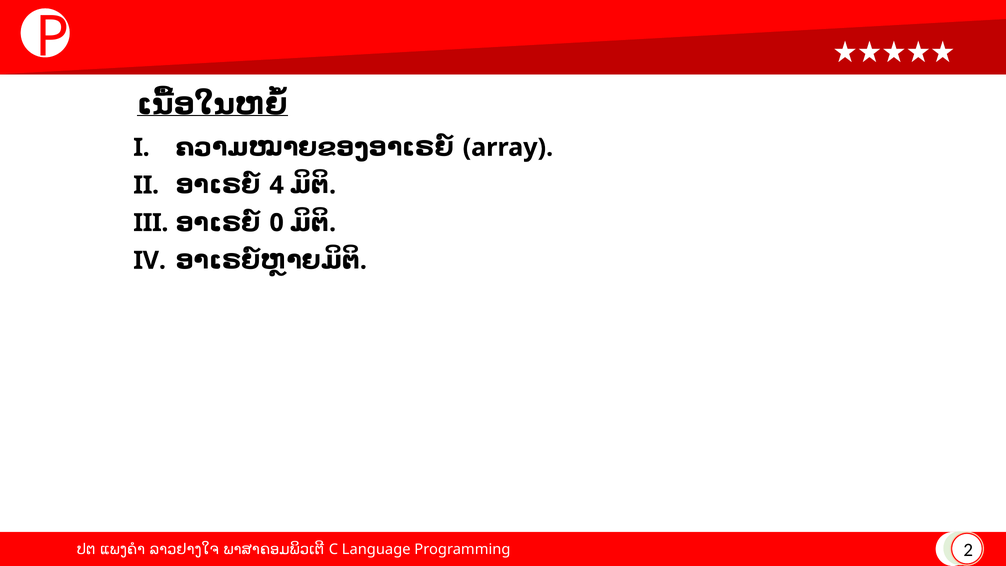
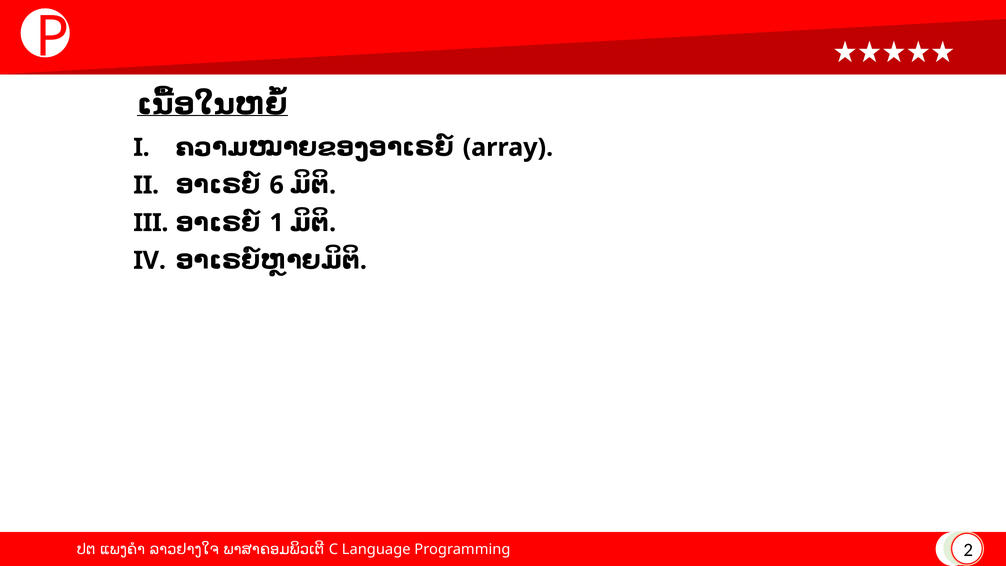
4: 4 -> 6
0: 0 -> 1
